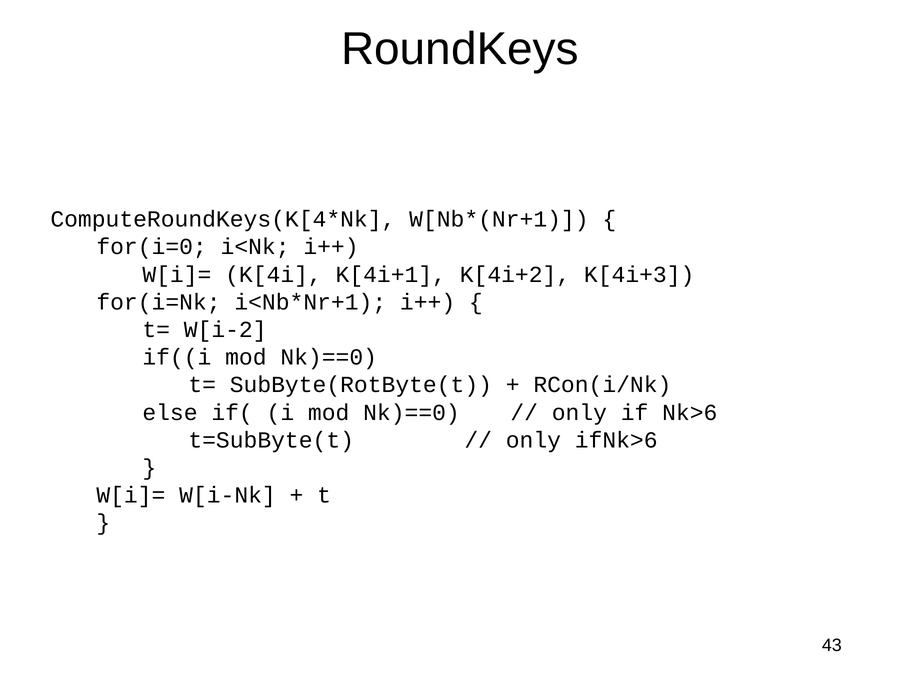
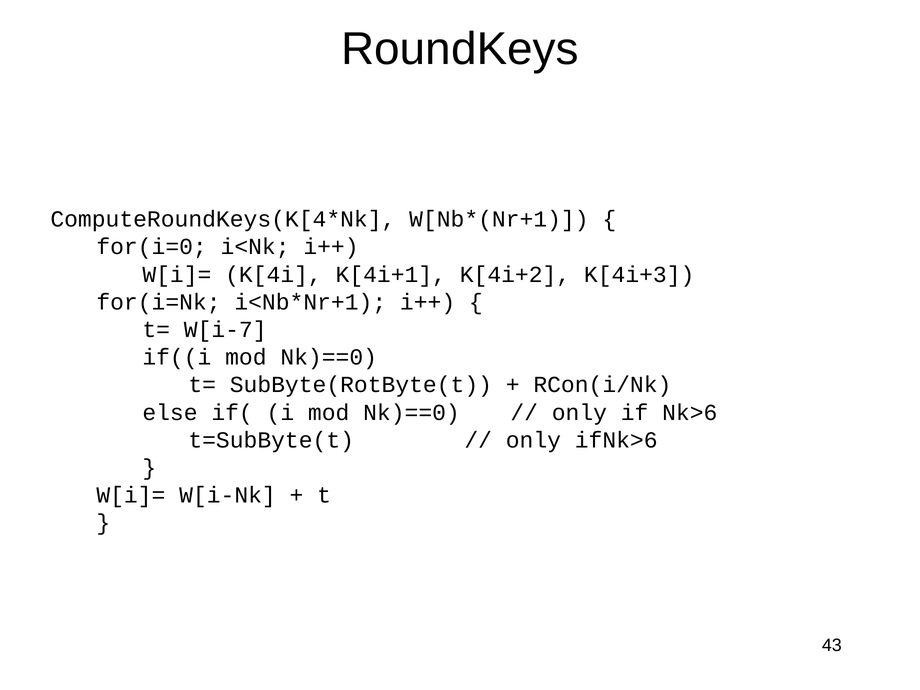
W[i-2: W[i-2 -> W[i-7
